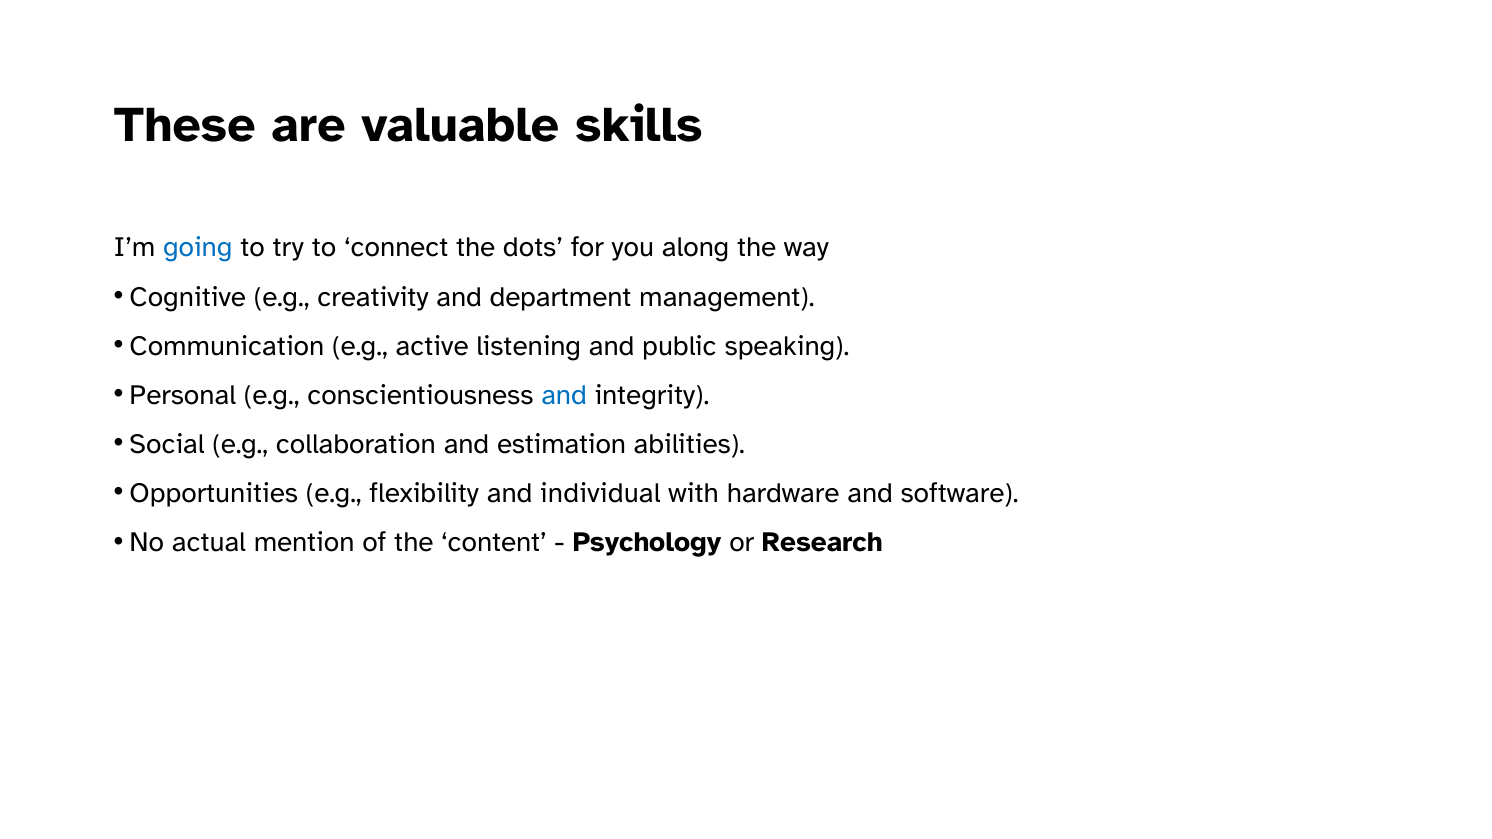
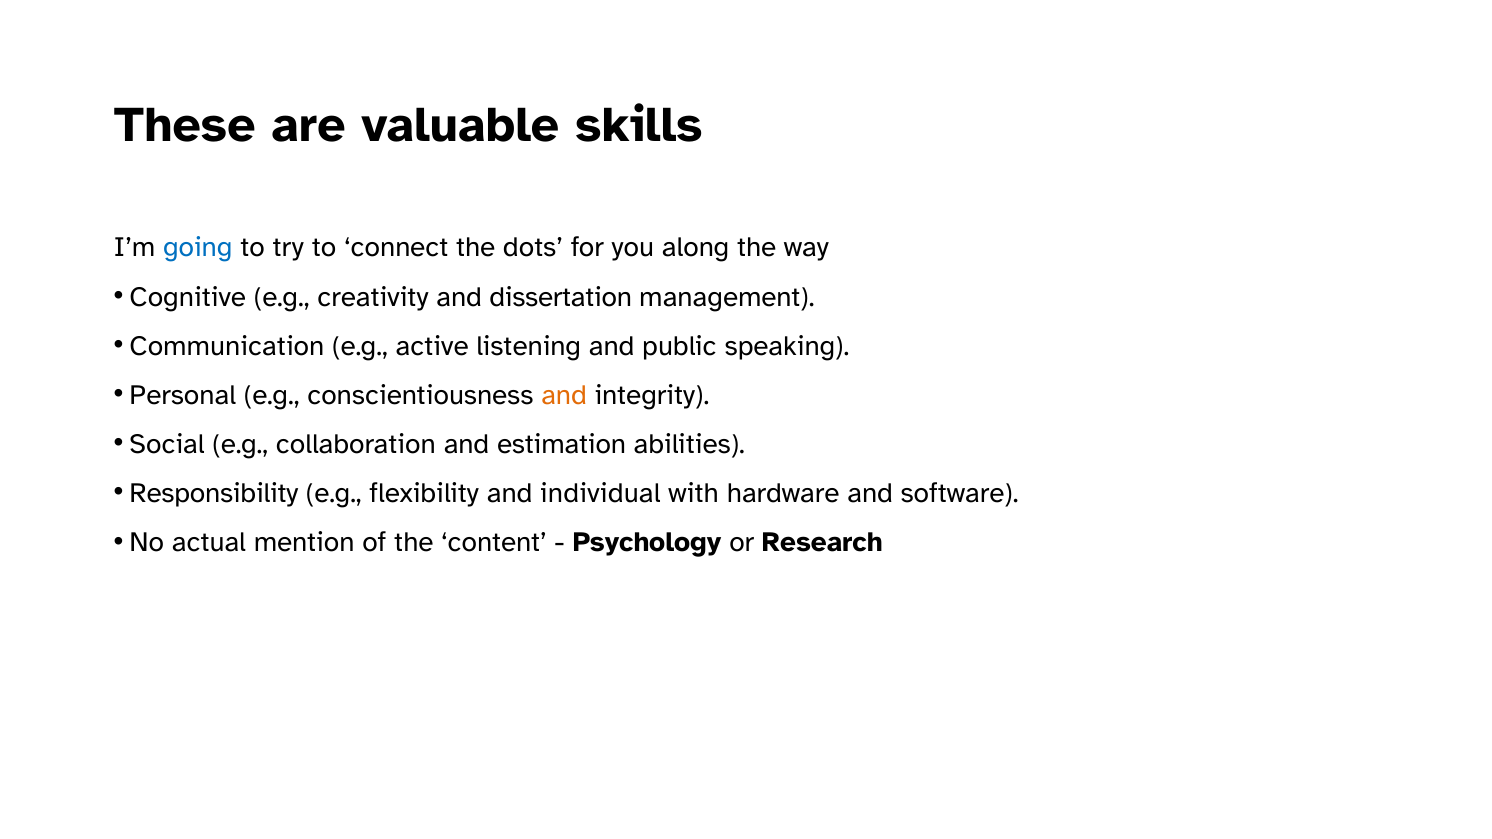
department: department -> dissertation
and at (564, 395) colour: blue -> orange
Opportunities: Opportunities -> Responsibility
